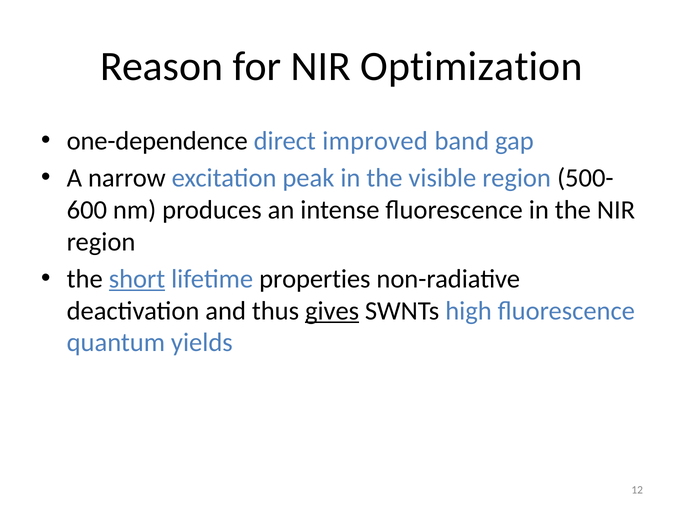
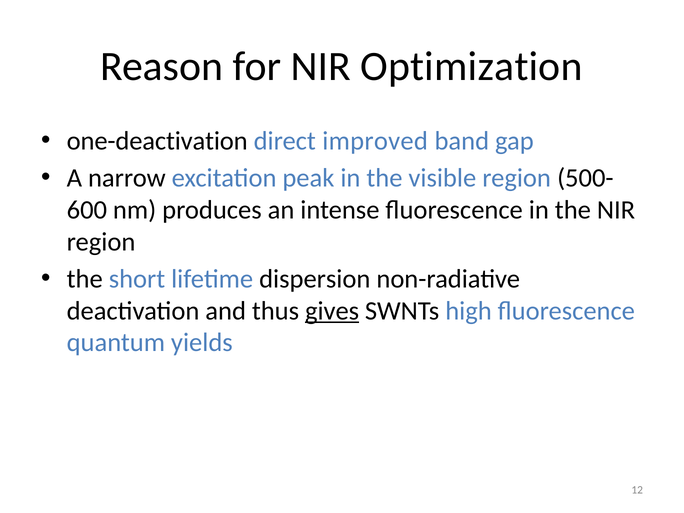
one-dependence: one-dependence -> one-deactivation
short underline: present -> none
properties: properties -> dispersion
